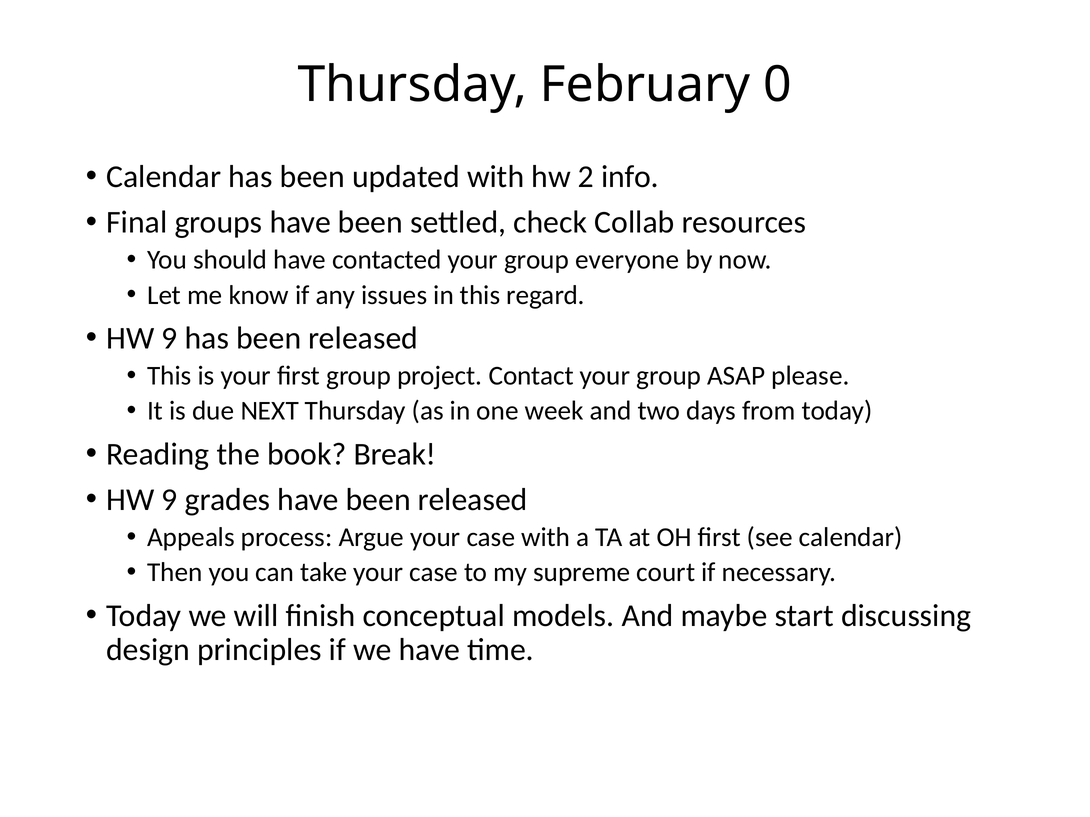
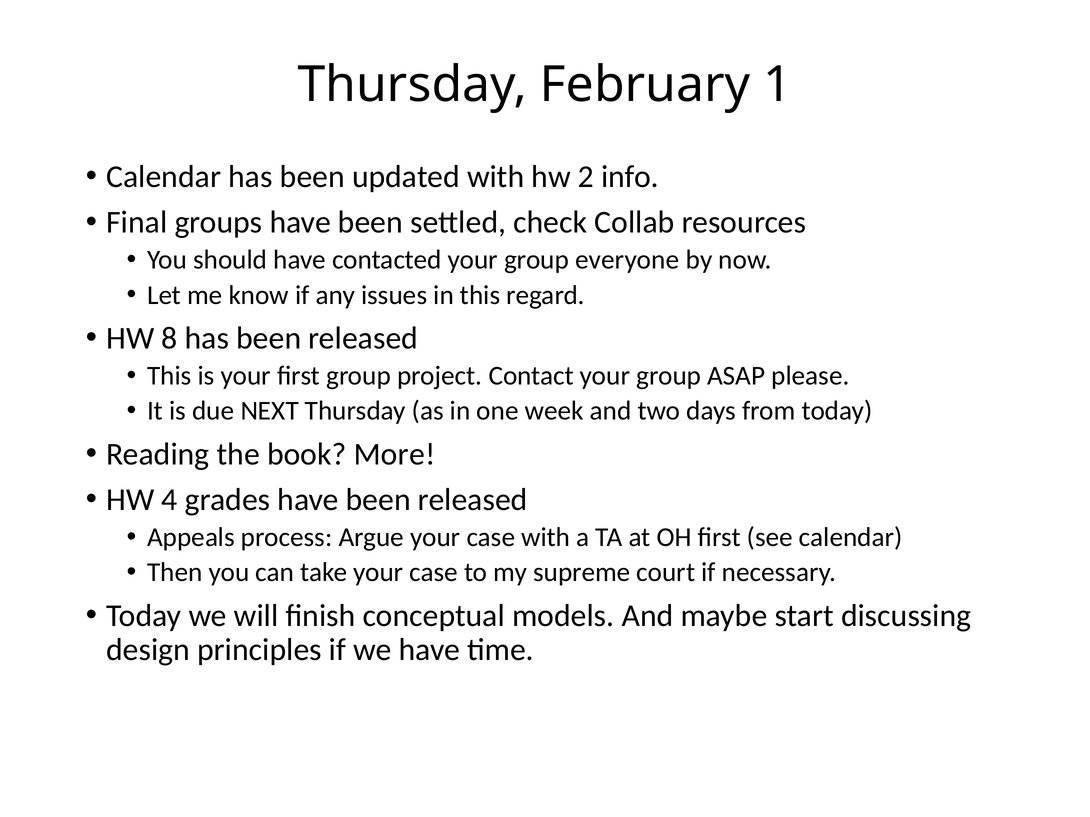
0: 0 -> 1
9 at (170, 338): 9 -> 8
Break: Break -> More
9 at (170, 500): 9 -> 4
